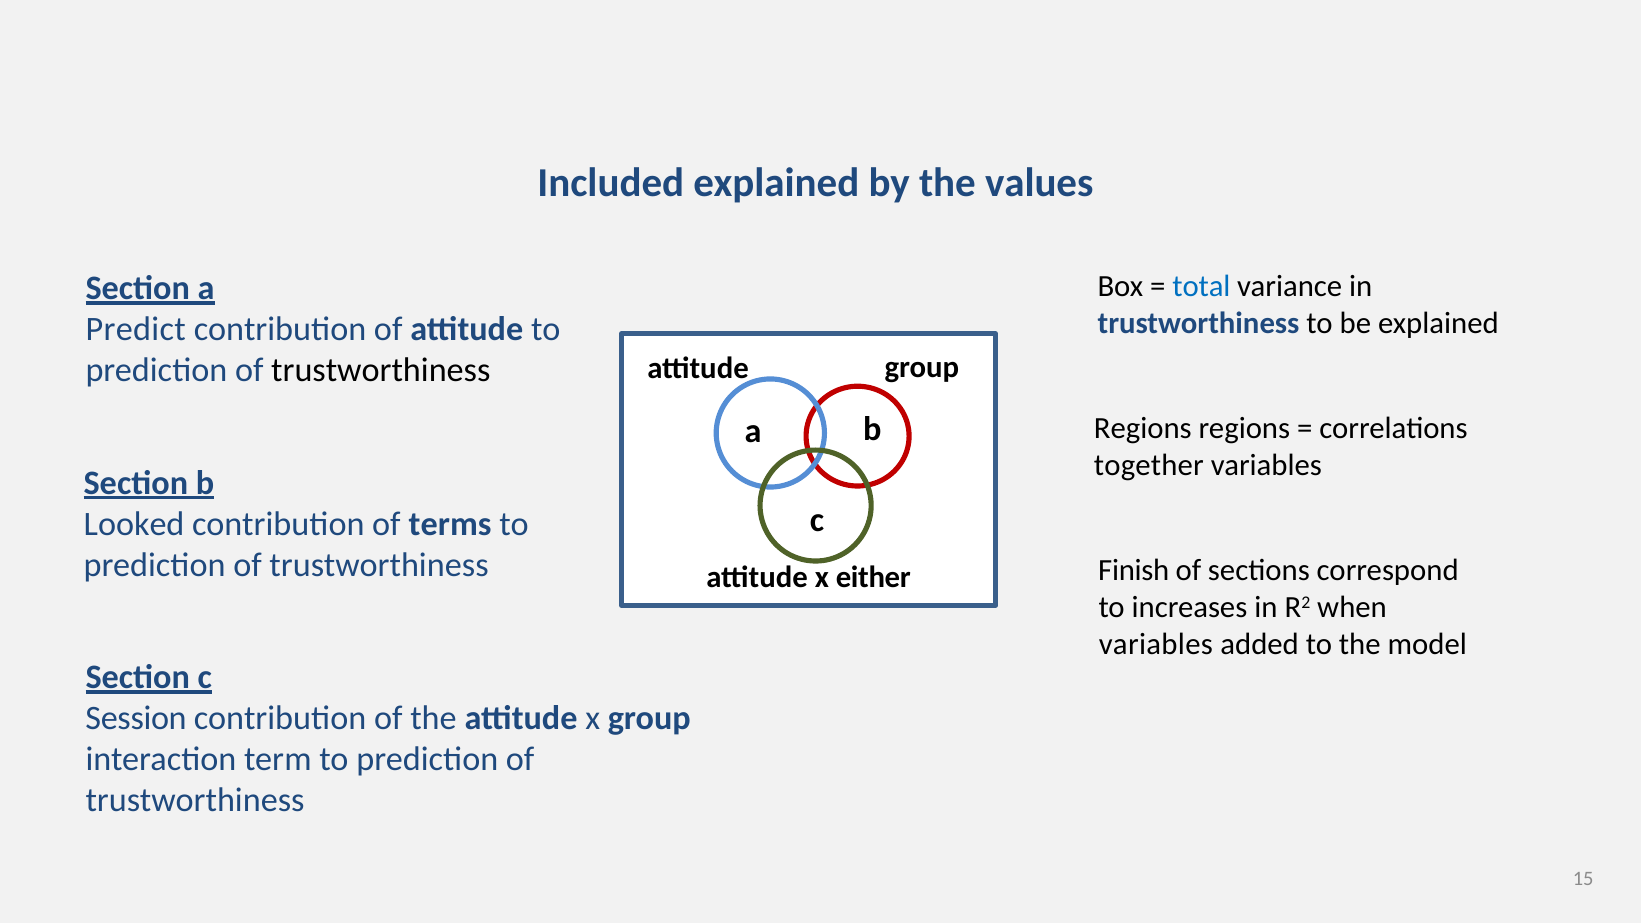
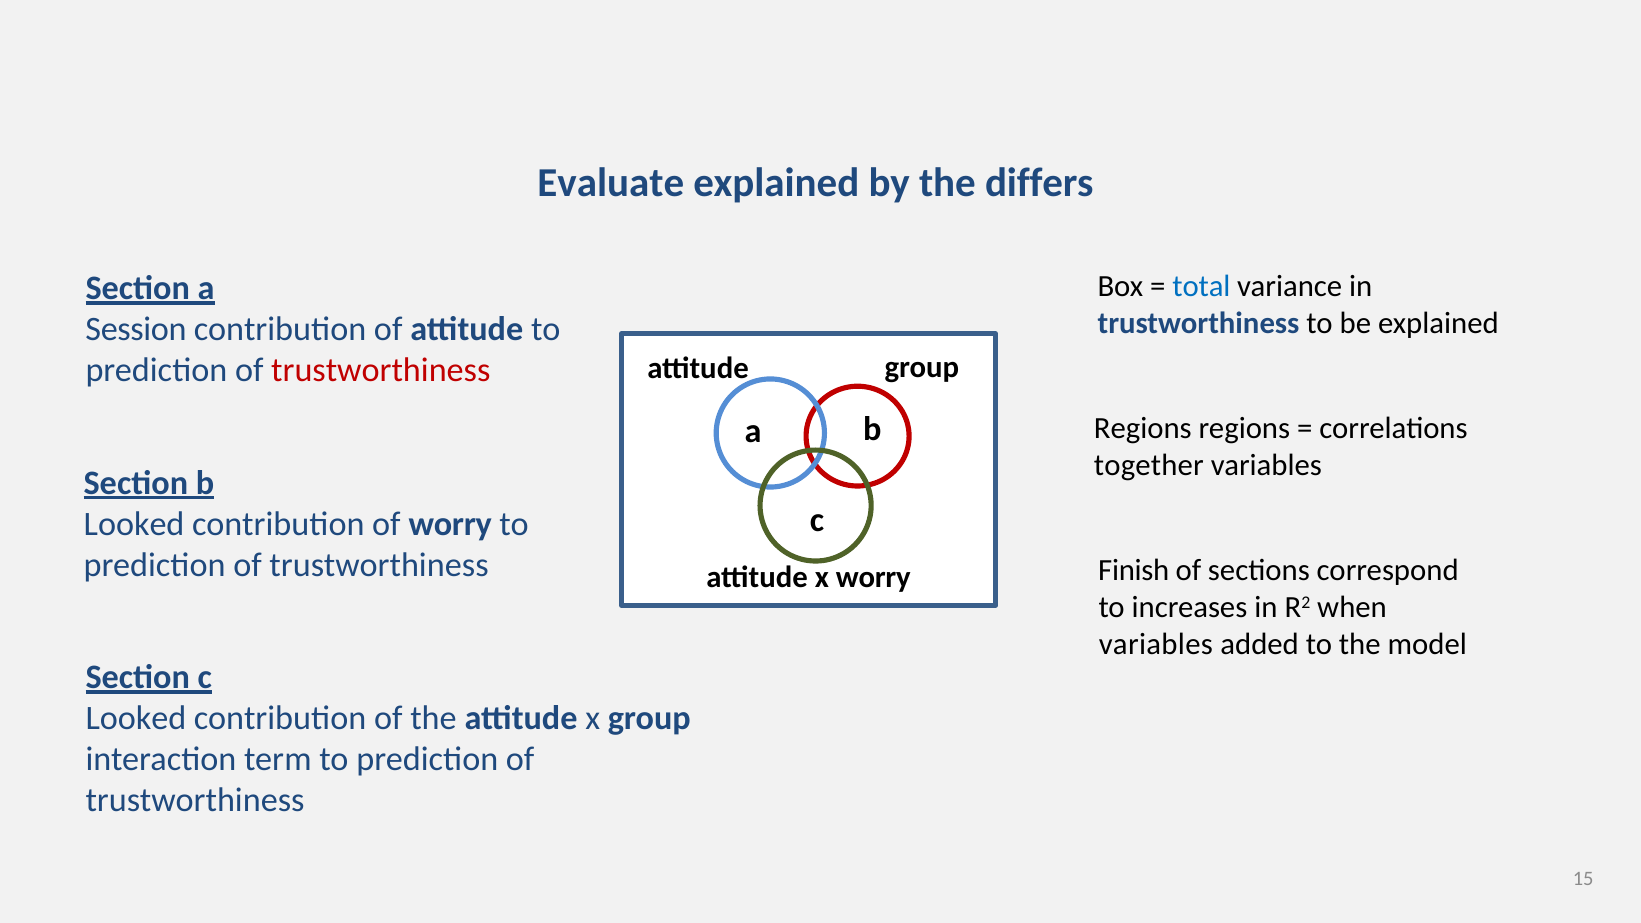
Included: Included -> Evaluate
values: values -> differs
Predict: Predict -> Session
trustworthiness at (381, 370) colour: black -> red
of terms: terms -> worry
x either: either -> worry
Session at (136, 718): Session -> Looked
